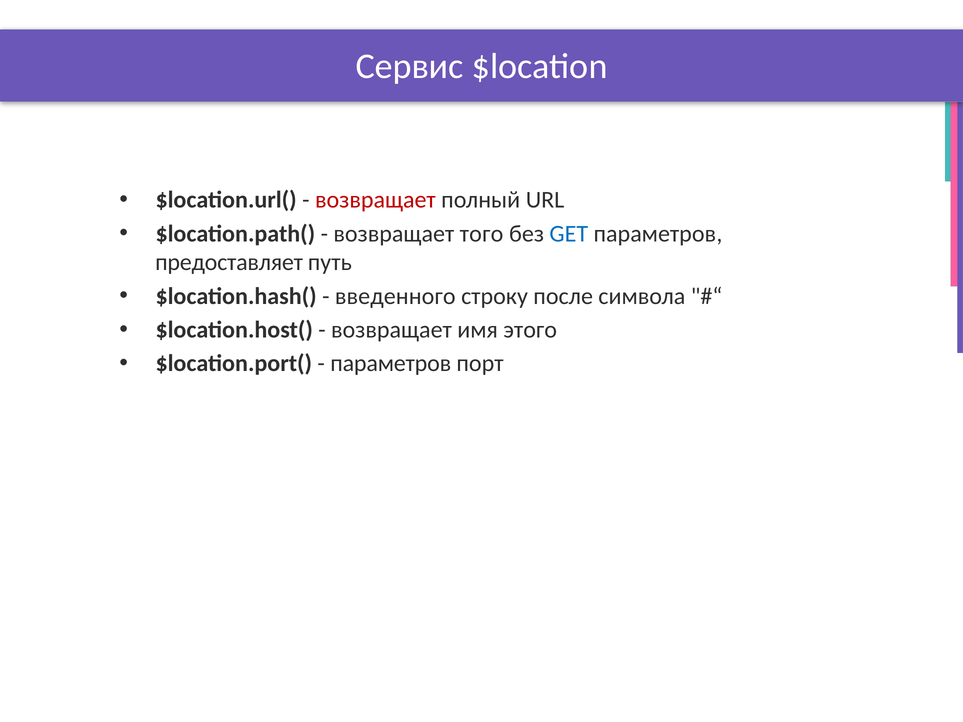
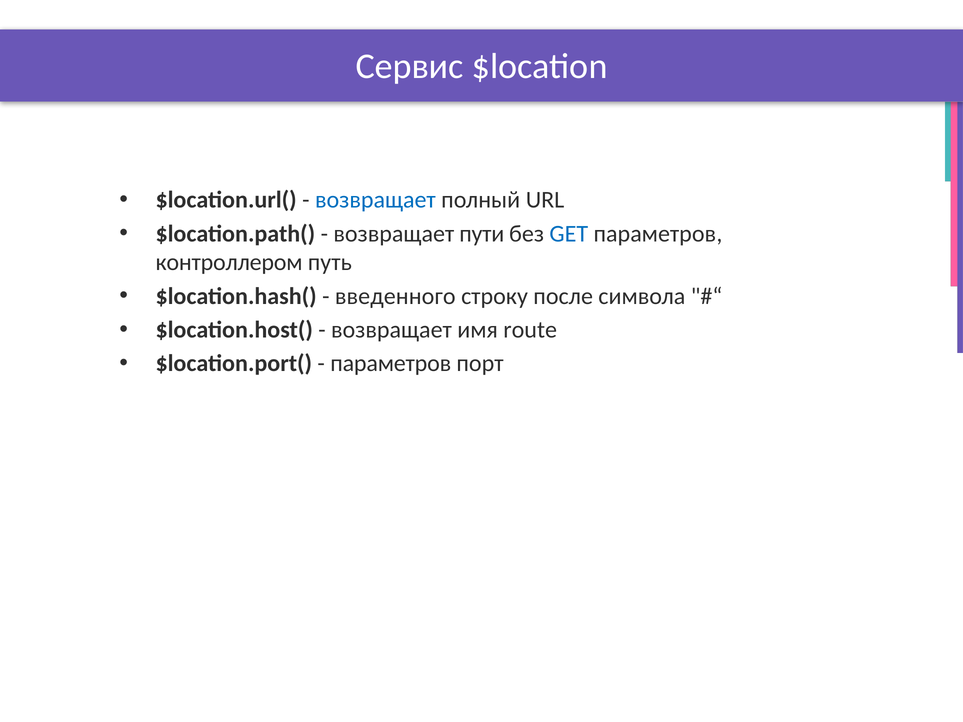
возвращает at (375, 200) colour: red -> blue
того: того -> пути
предоставляет: предоставляет -> контроллером
этого: этого -> route
